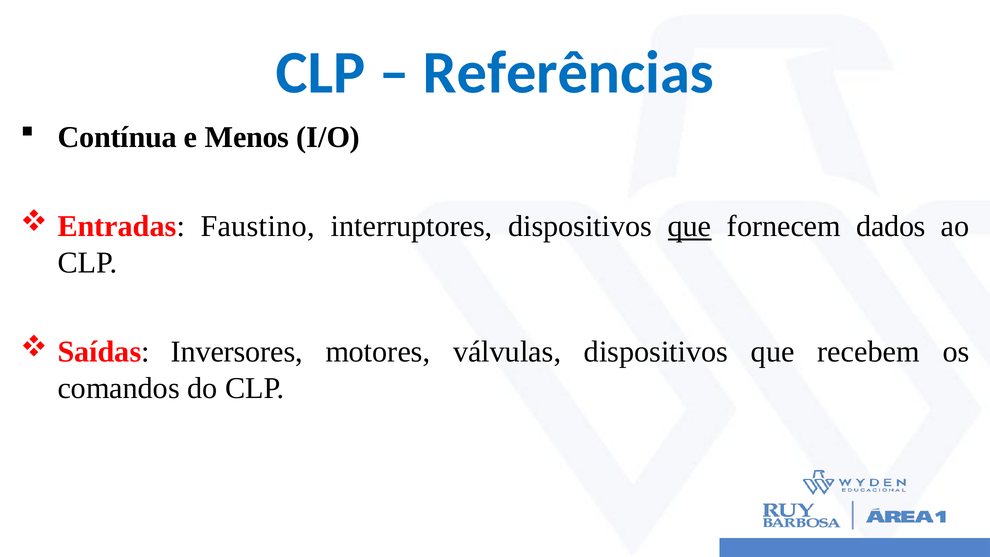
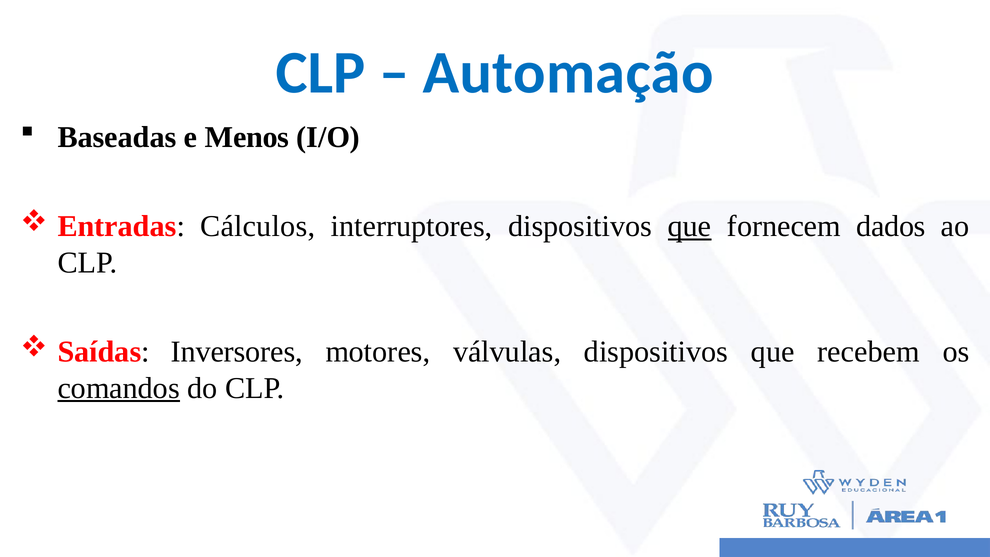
Referências: Referências -> Automação
Contínua: Contínua -> Baseadas
Faustino: Faustino -> Cálculos
comandos underline: none -> present
